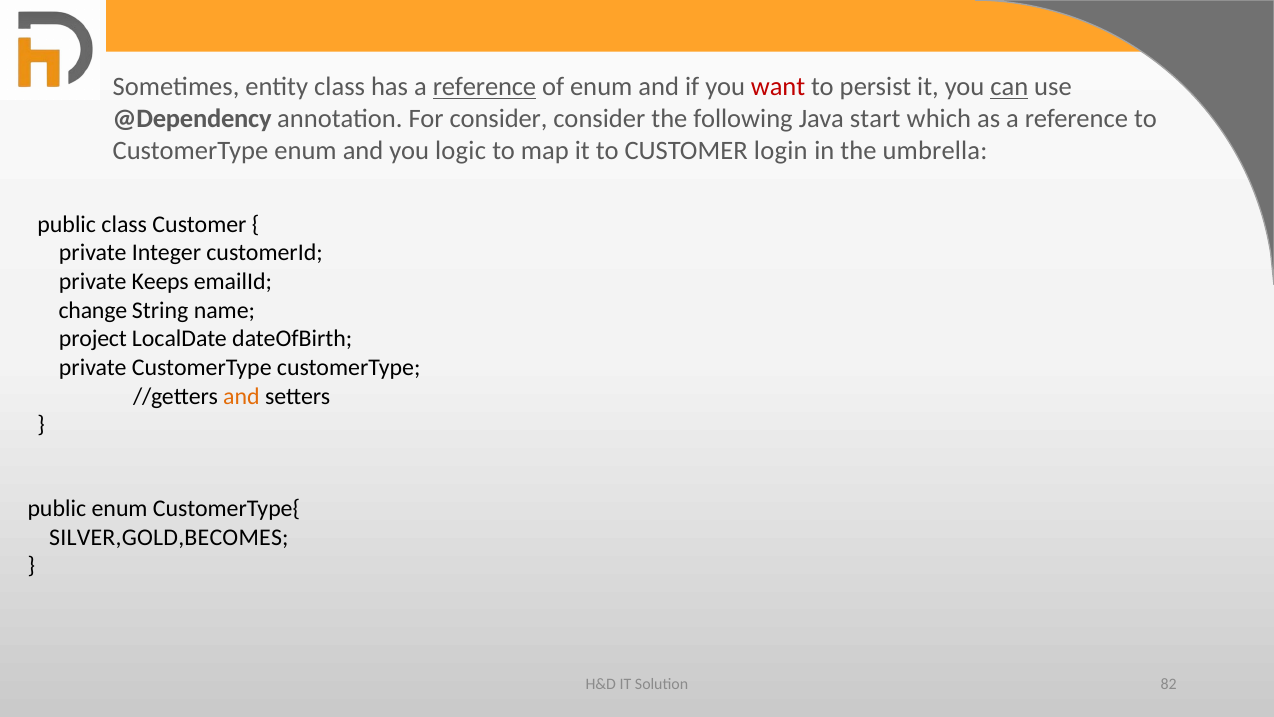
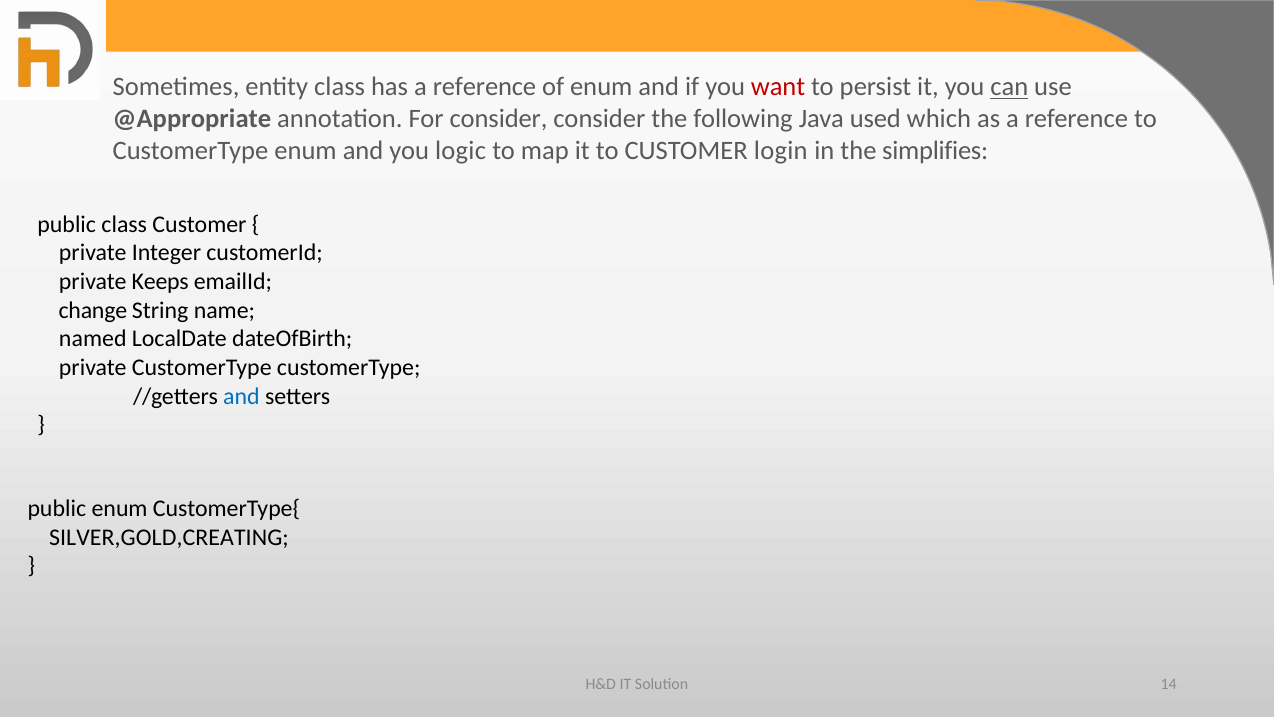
reference at (484, 87) underline: present -> none
@Dependency: @Dependency -> @Appropriate
start: start -> used
umbrella: umbrella -> simplifies
project: project -> named
and at (241, 396) colour: orange -> blue
SILVER,GOLD,BECOMES: SILVER,GOLD,BECOMES -> SILVER,GOLD,CREATING
82: 82 -> 14
